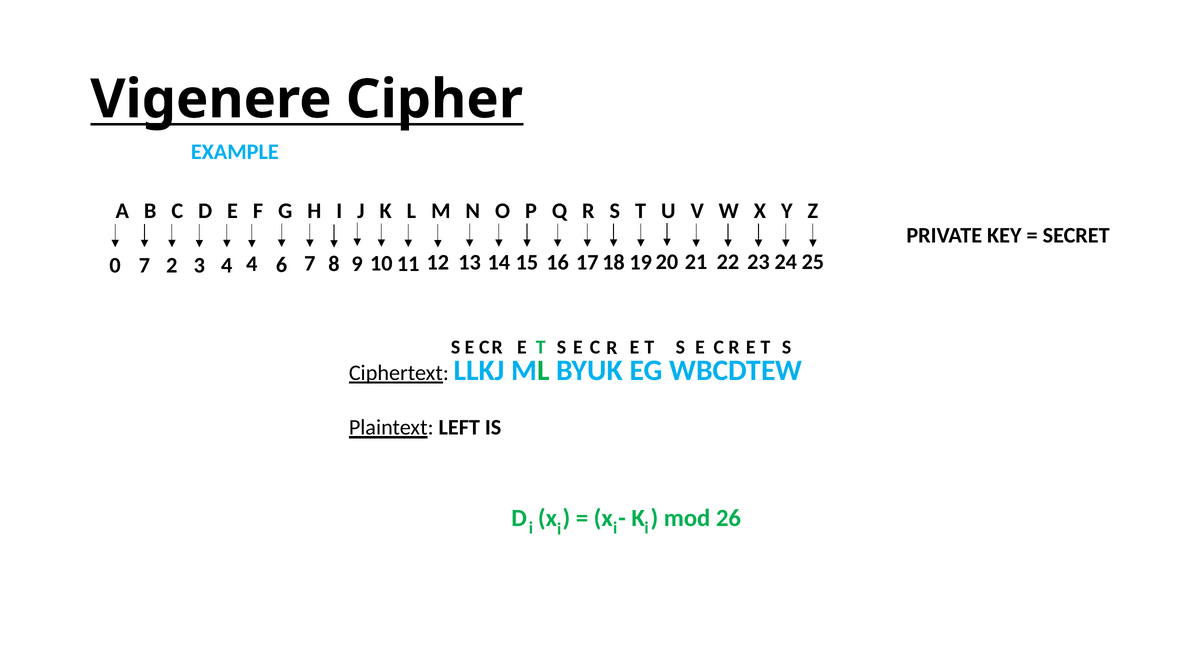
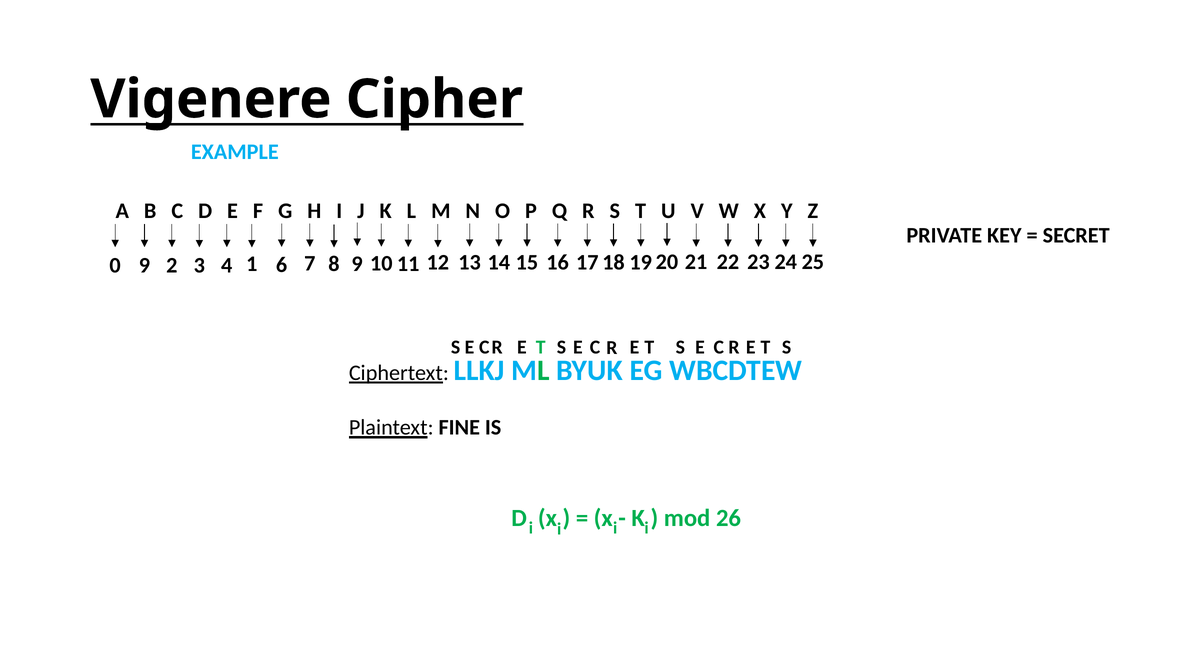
0 7: 7 -> 9
4 4: 4 -> 1
LEFT: LEFT -> FINE
